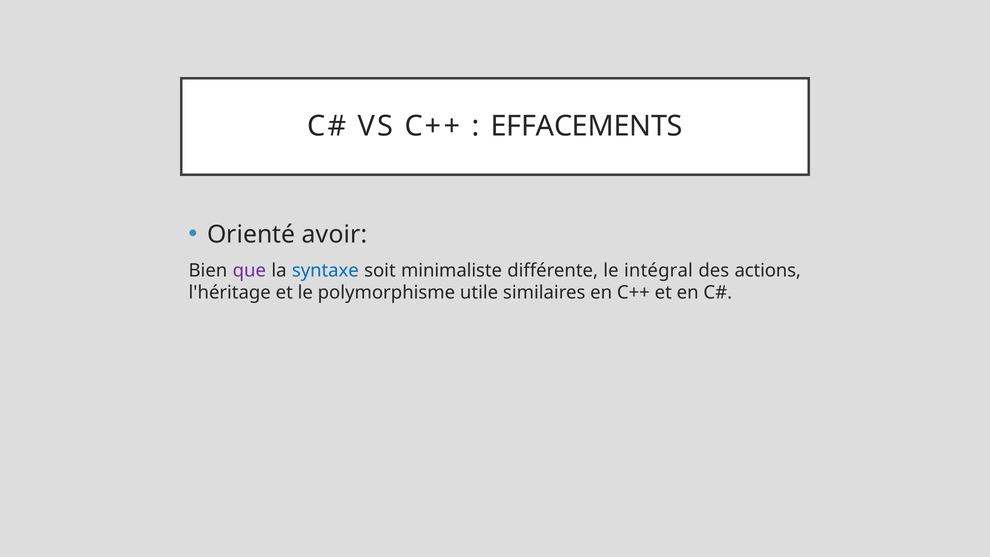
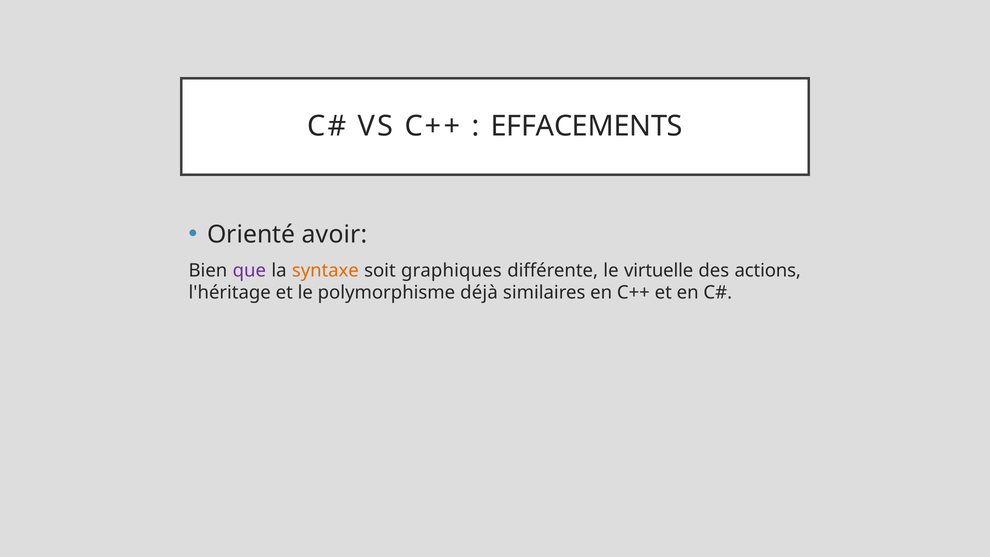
syntaxe colour: blue -> orange
minimaliste: minimaliste -> graphiques
intégral: intégral -> virtuelle
utile: utile -> déjà
